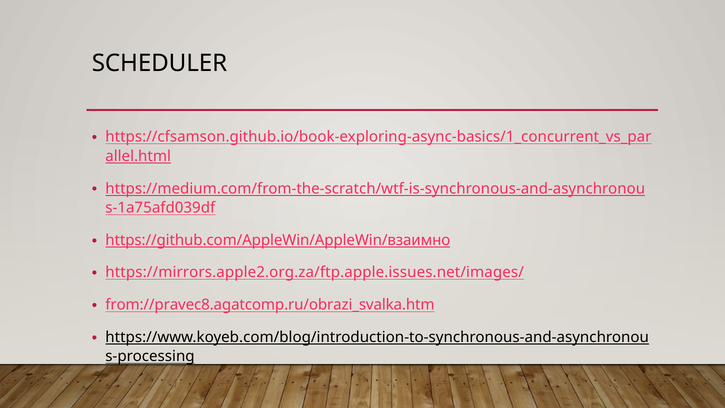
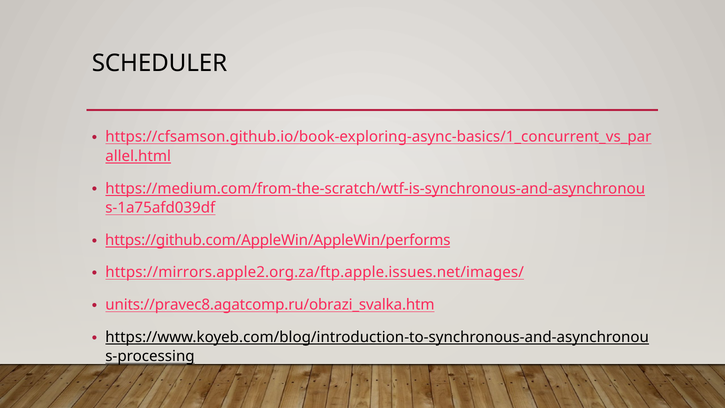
https://github.com/AppleWin/AppleWin/взаимно: https://github.com/AppleWin/AppleWin/взаимно -> https://github.com/AppleWin/AppleWin/performs
from://pravec8.agatcomp.ru/obrazi_svalka.htm: from://pravec8.agatcomp.ru/obrazi_svalka.htm -> units://pravec8.agatcomp.ru/obrazi_svalka.htm
